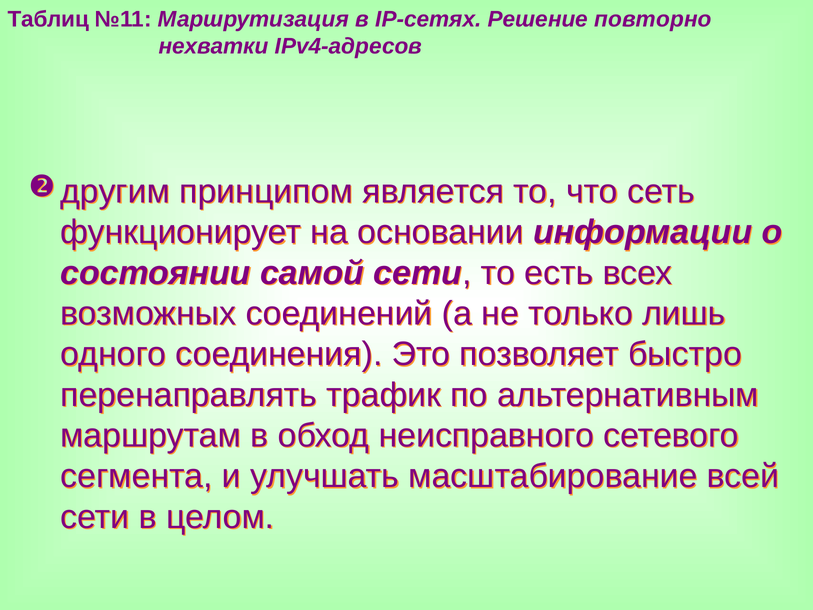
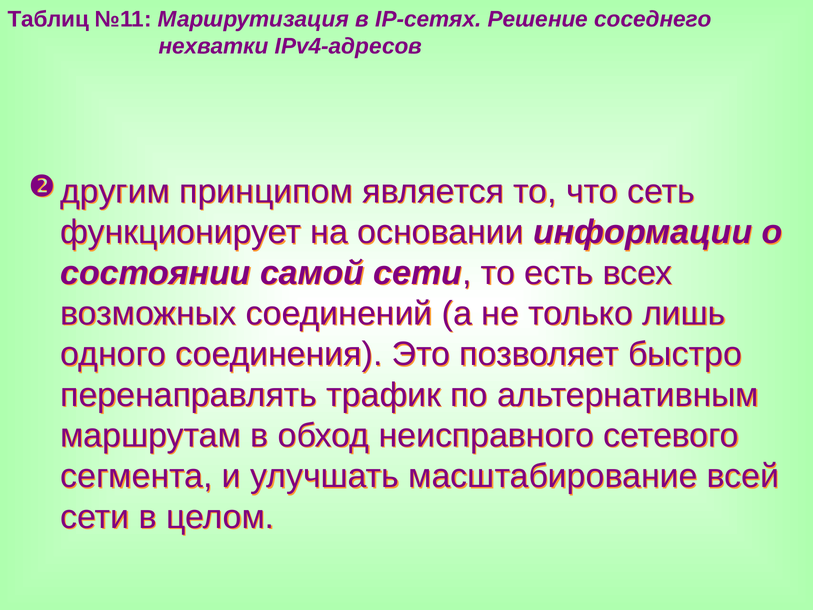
повторно: повторно -> соседнего
